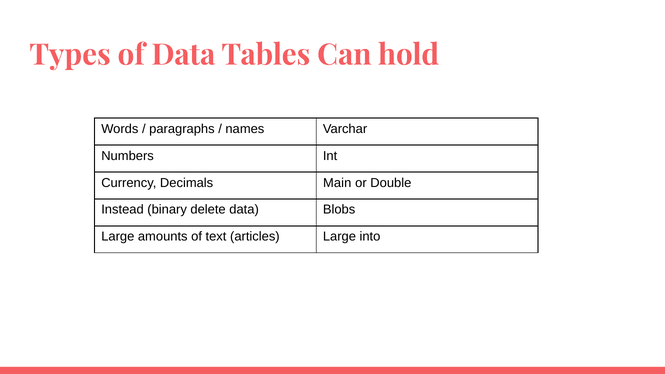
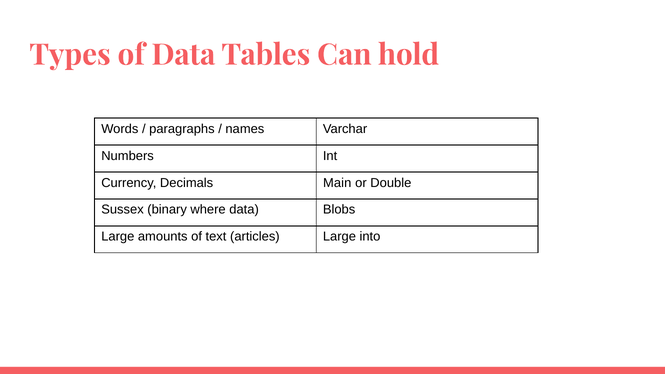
Instead: Instead -> Sussex
delete: delete -> where
